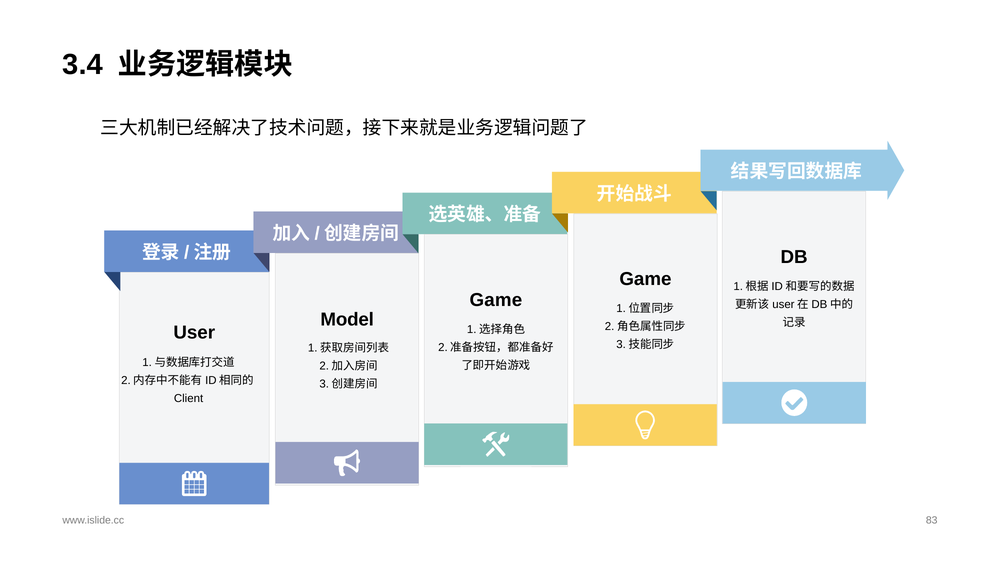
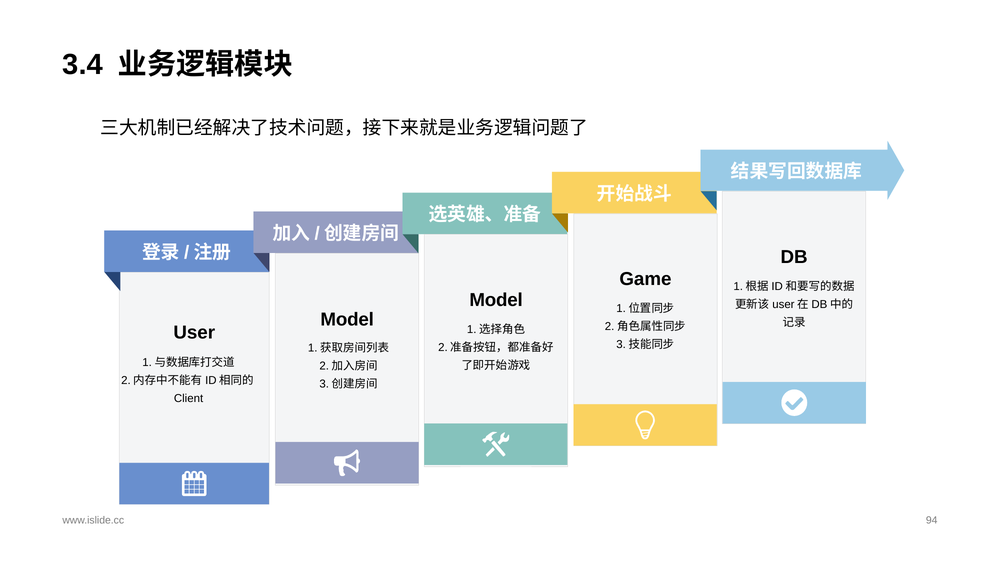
Game at (496, 300): Game -> Model
83: 83 -> 94
